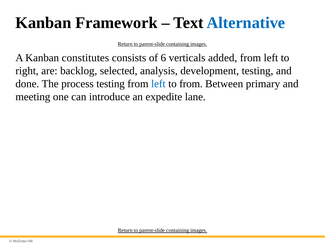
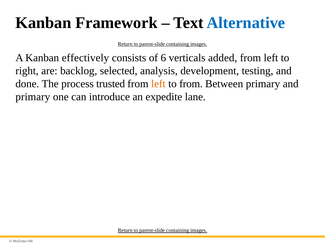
constitutes: constitutes -> effectively
process testing: testing -> trusted
left at (158, 84) colour: blue -> orange
meeting at (33, 97): meeting -> primary
